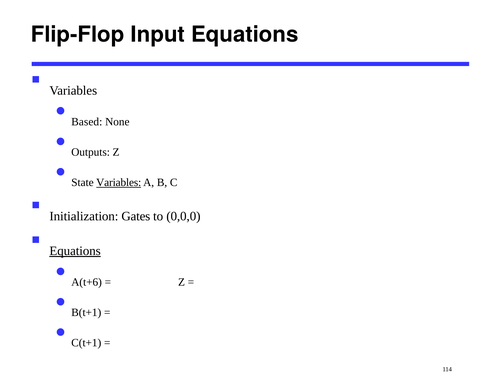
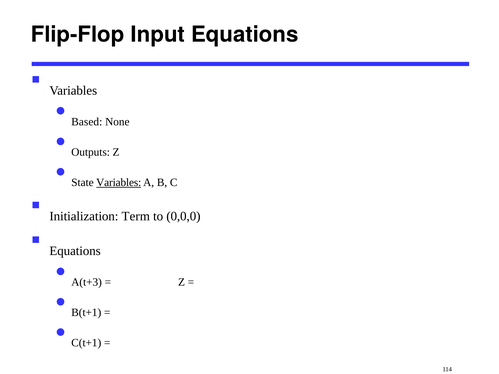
Gates: Gates -> Term
Equations at (75, 251) underline: present -> none
A(t+6: A(t+6 -> A(t+3
